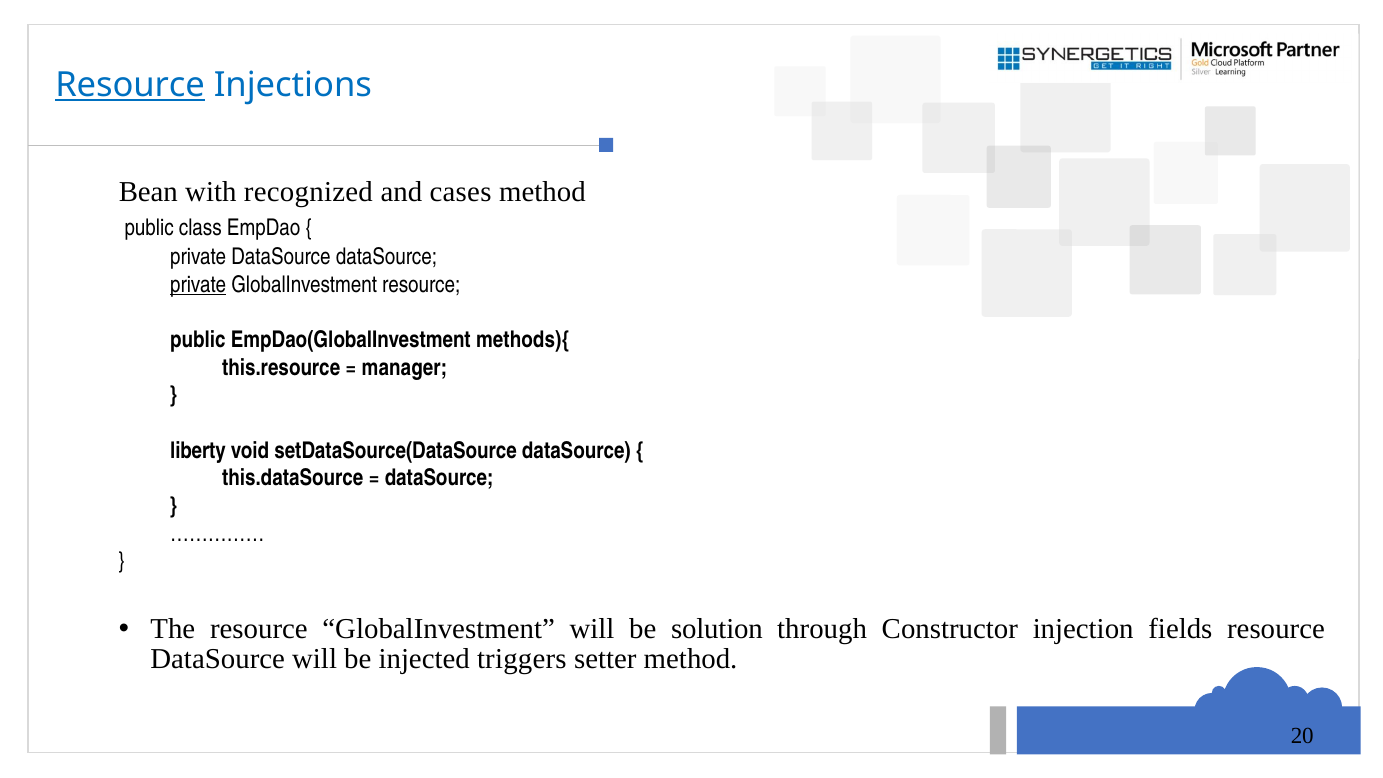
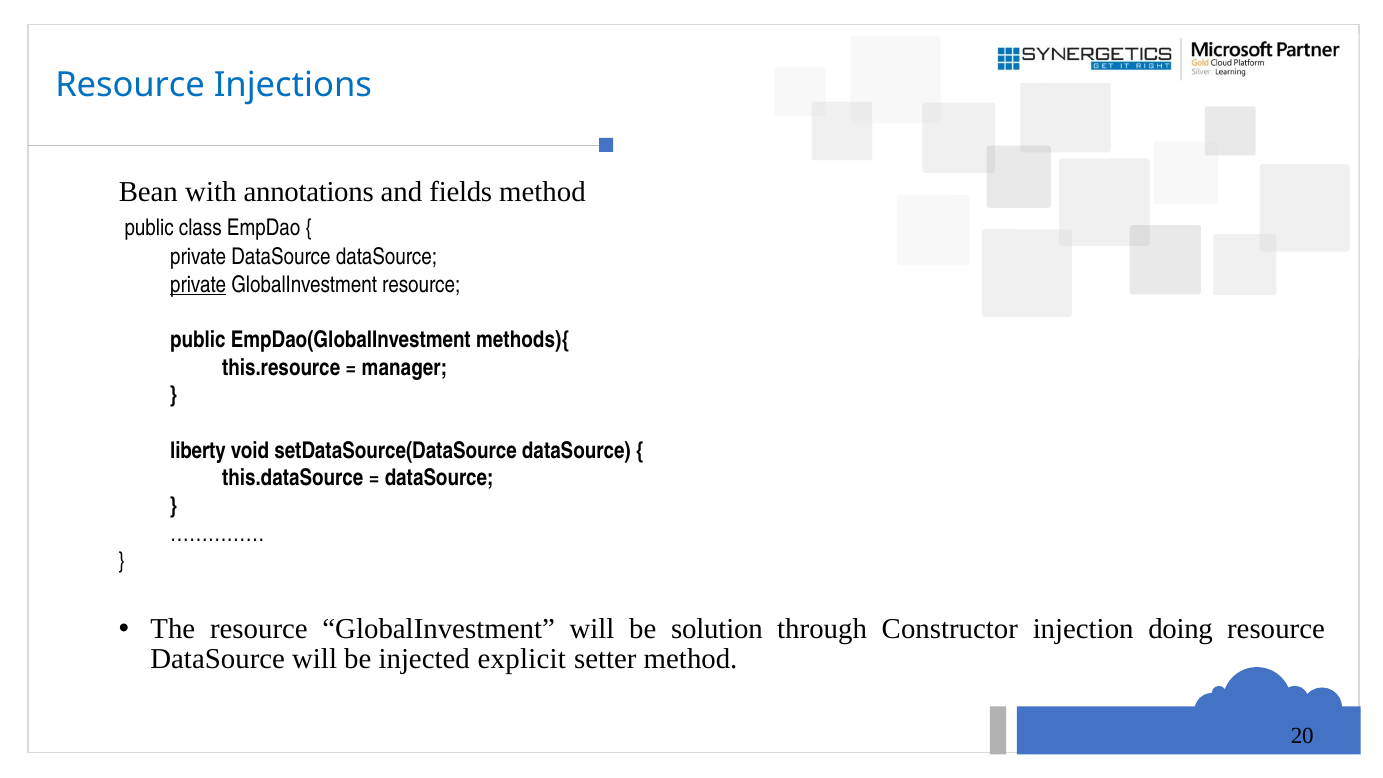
Resource at (130, 85) underline: present -> none
recognized: recognized -> annotations
cases: cases -> fields
fields: fields -> doing
triggers: triggers -> explicit
